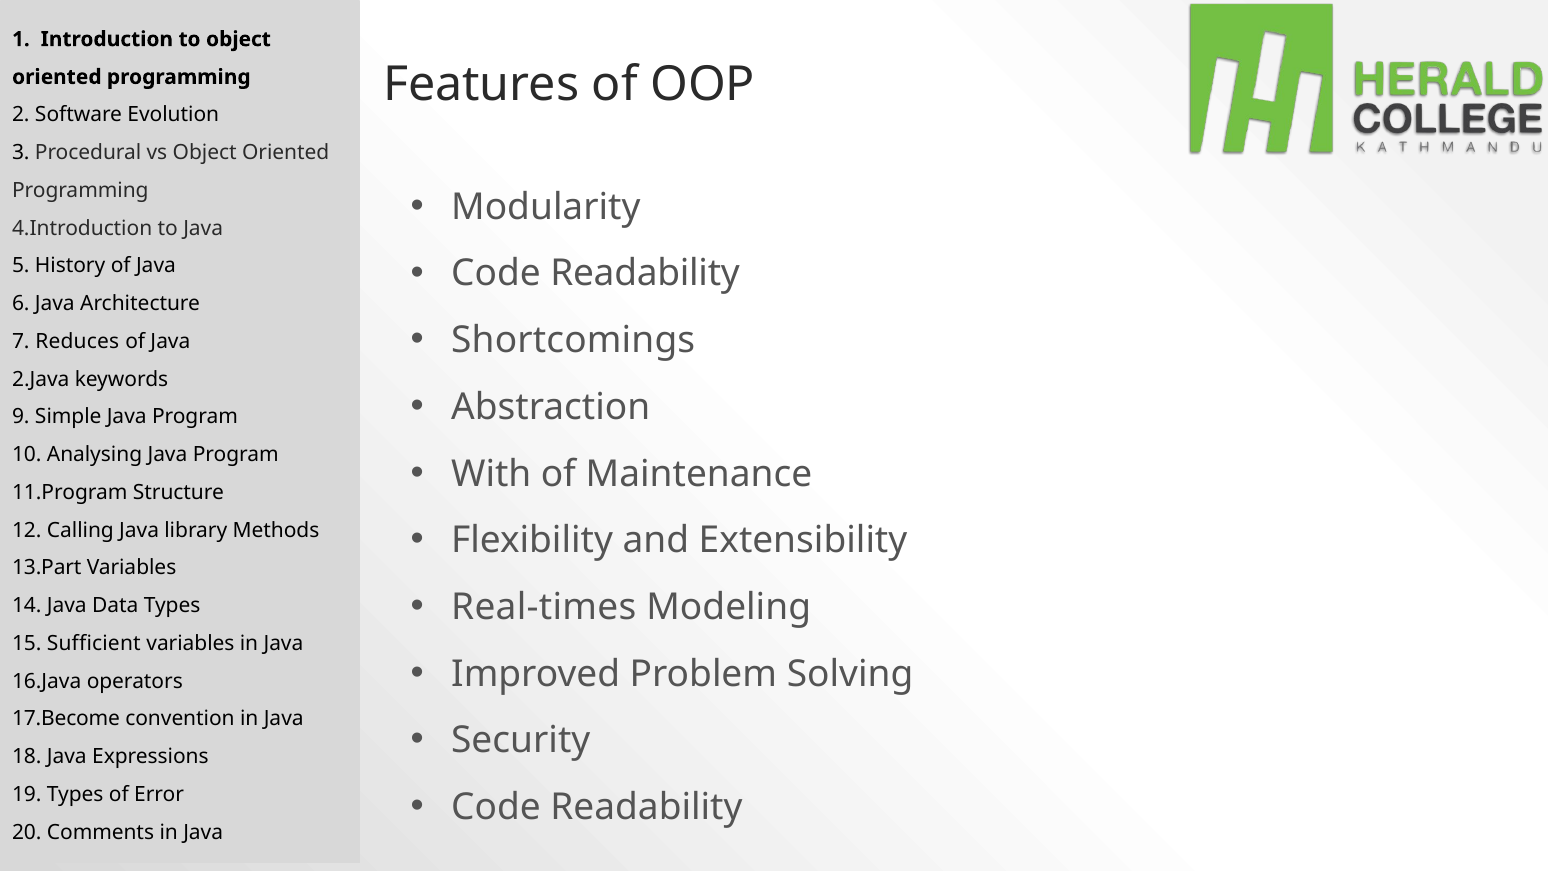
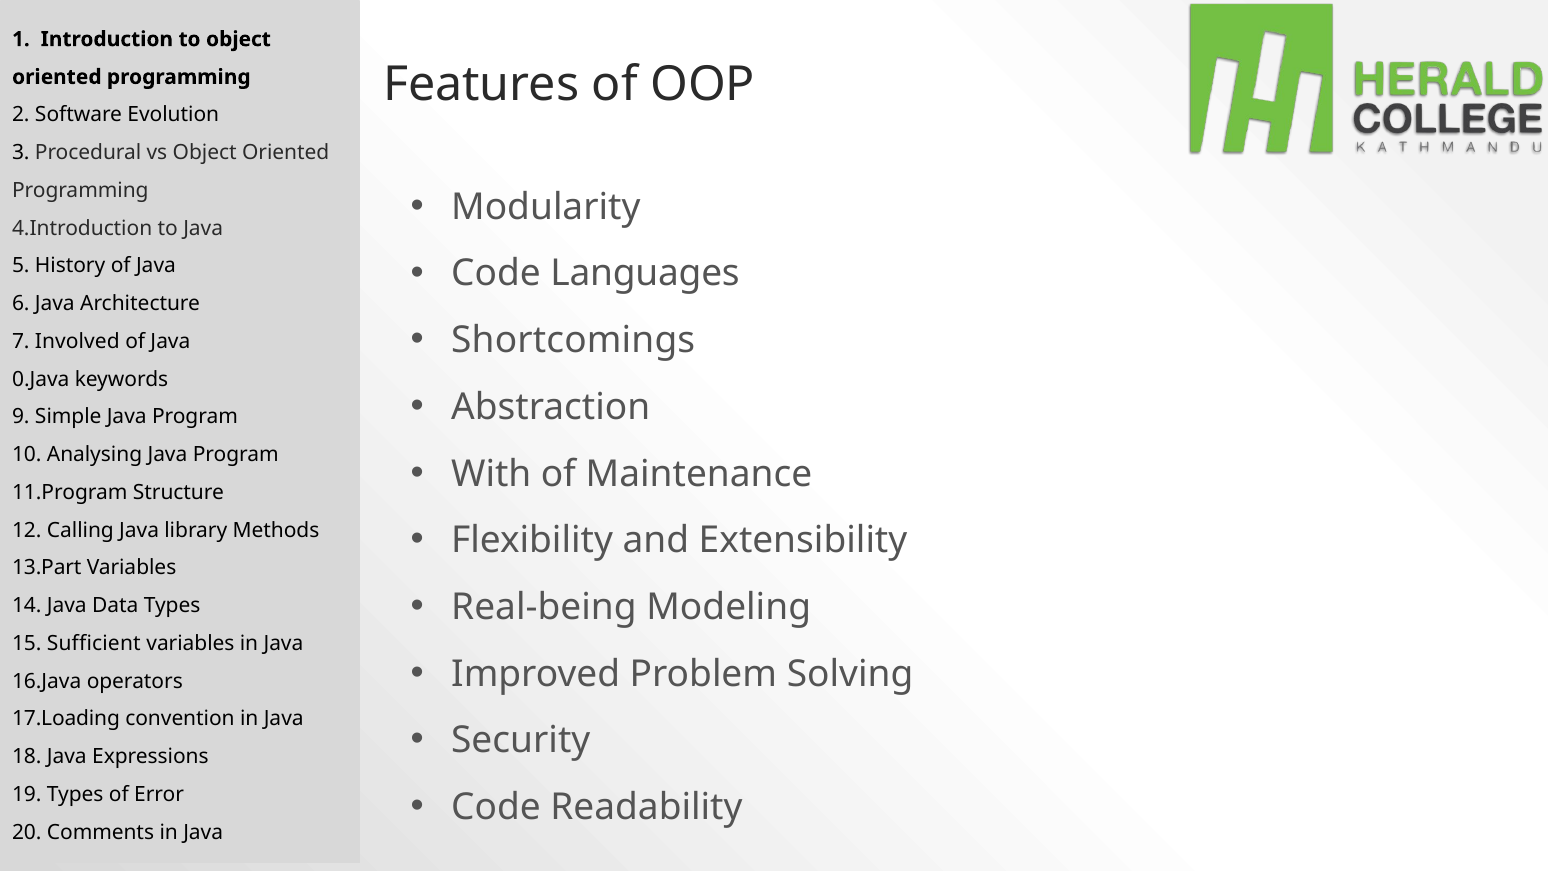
Readability at (645, 274): Readability -> Languages
Reduces: Reduces -> Involved
2.Java: 2.Java -> 0.Java
Real-times: Real-times -> Real-being
17.Become: 17.Become -> 17.Loading
